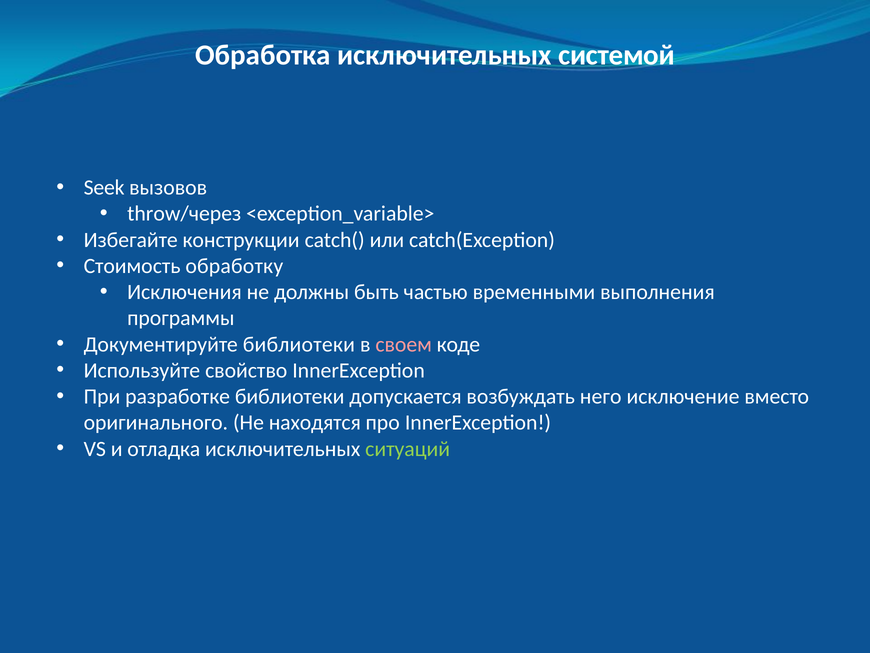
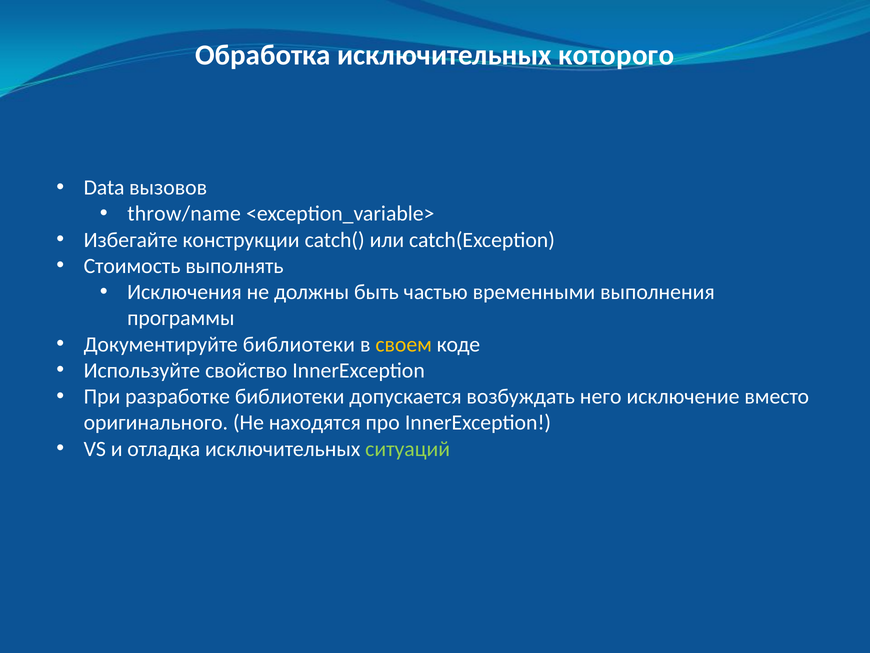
системой: системой -> которого
Seek: Seek -> Data
throw/через: throw/через -> throw/name
обработку: обработку -> выполнять
своем colour: pink -> yellow
